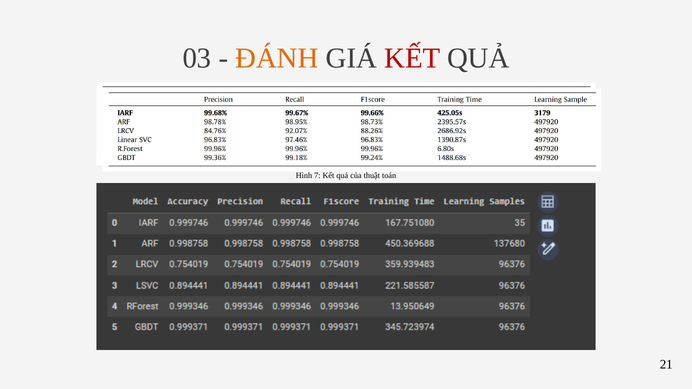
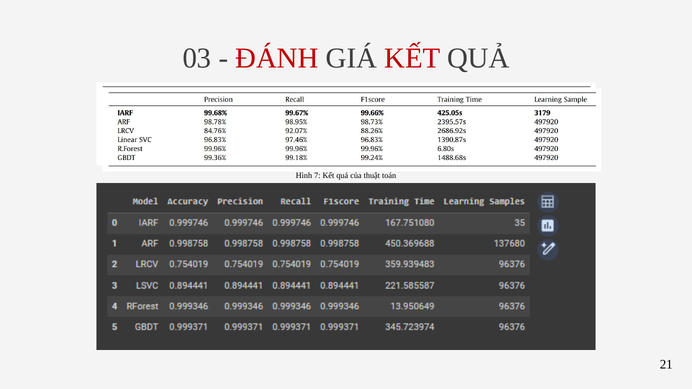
ĐÁNH colour: orange -> red
